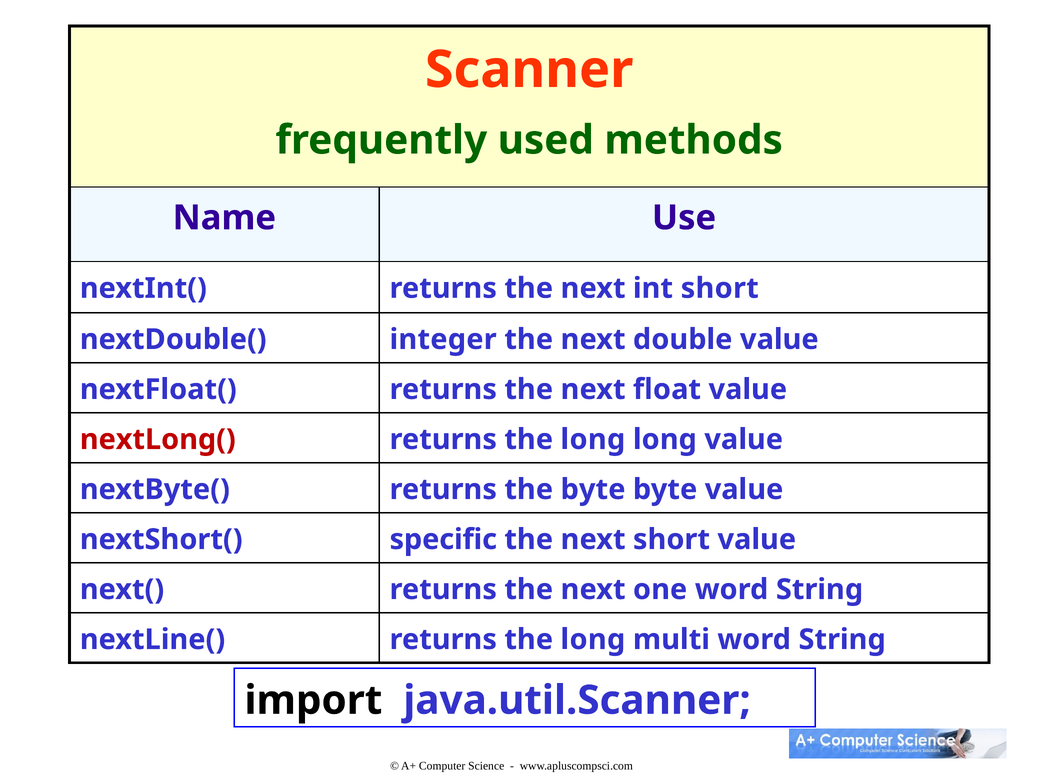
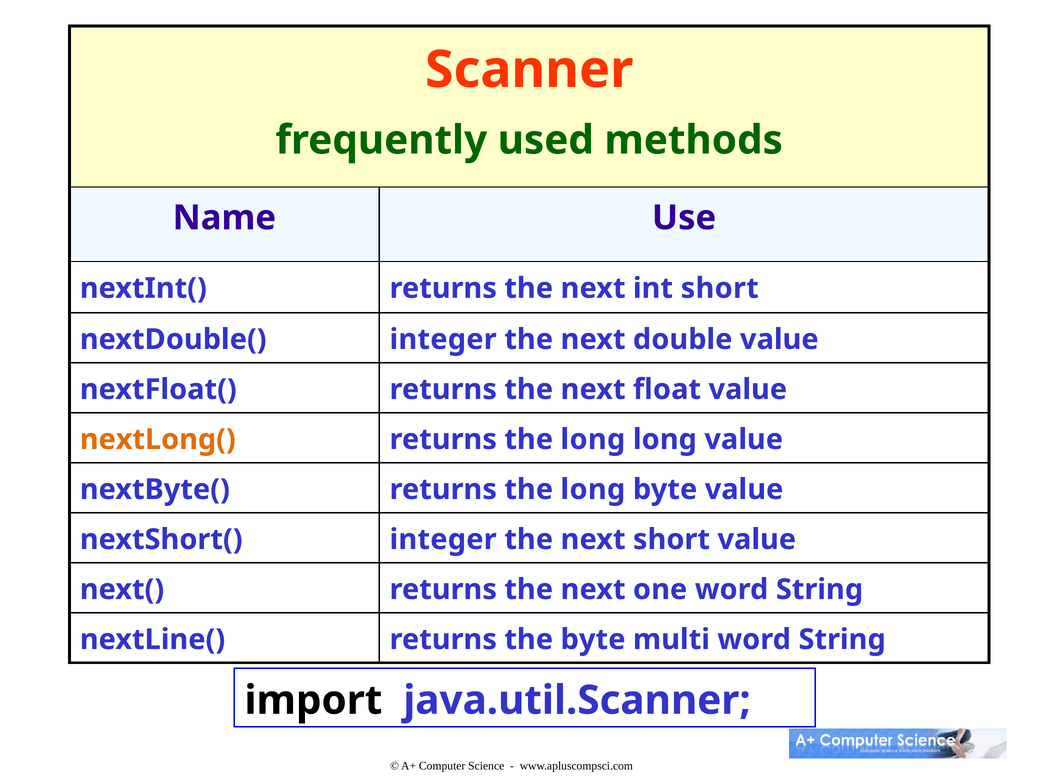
nextLong( colour: red -> orange
nextByte( returns the byte: byte -> long
nextShort( specific: specific -> integer
nextLine( returns the long: long -> byte
